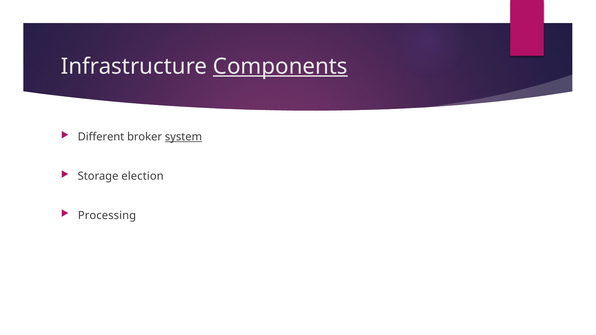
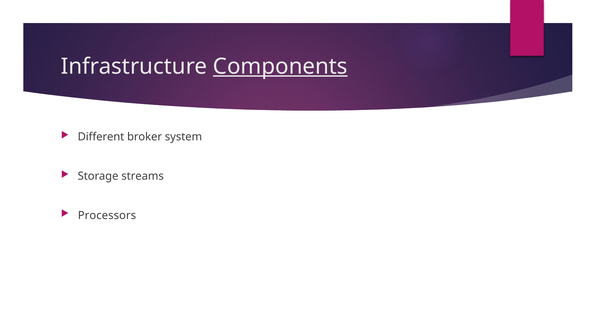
system underline: present -> none
election: election -> streams
Processing: Processing -> Processors
